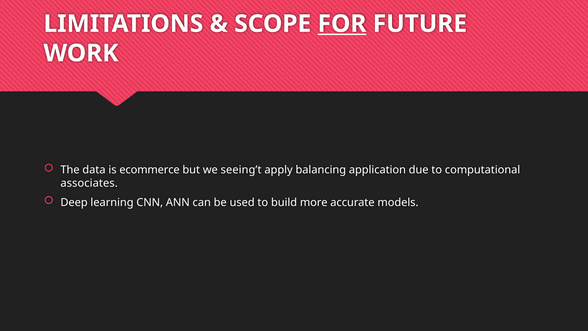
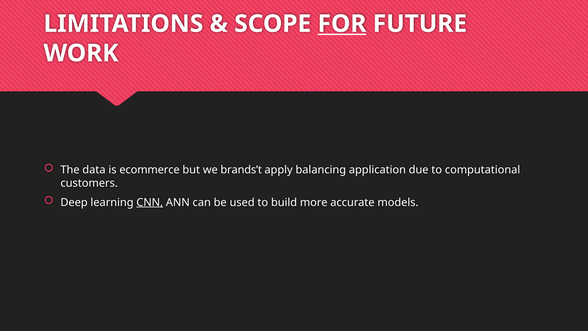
seeing’t: seeing’t -> brands’t
associates: associates -> customers
CNN underline: none -> present
